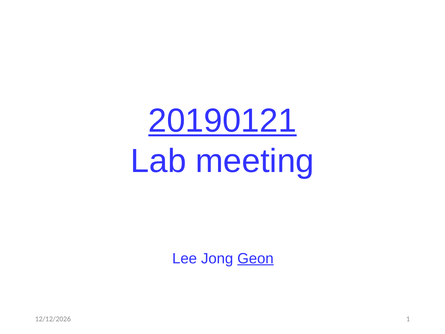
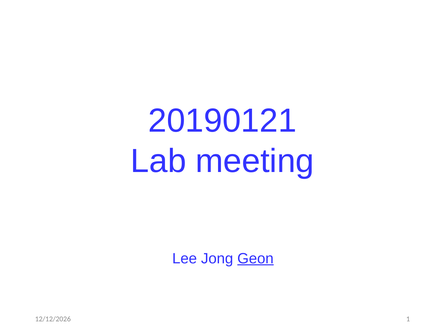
20190121 underline: present -> none
